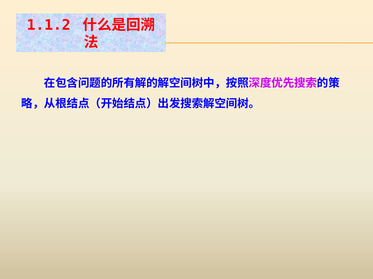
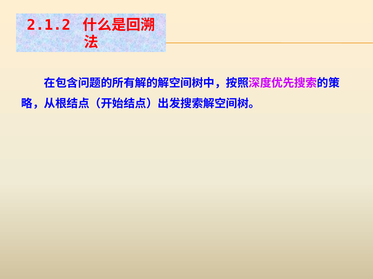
1.1.2: 1.1.2 -> 2.1.2
